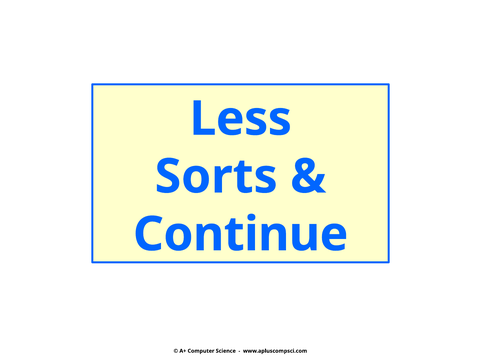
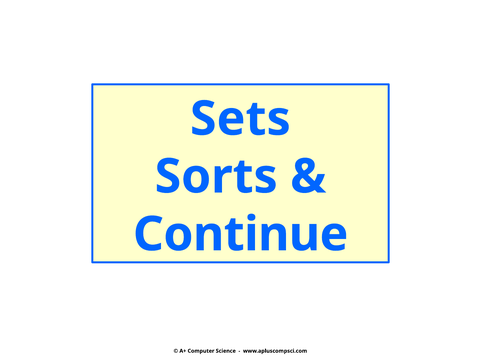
Less: Less -> Sets
